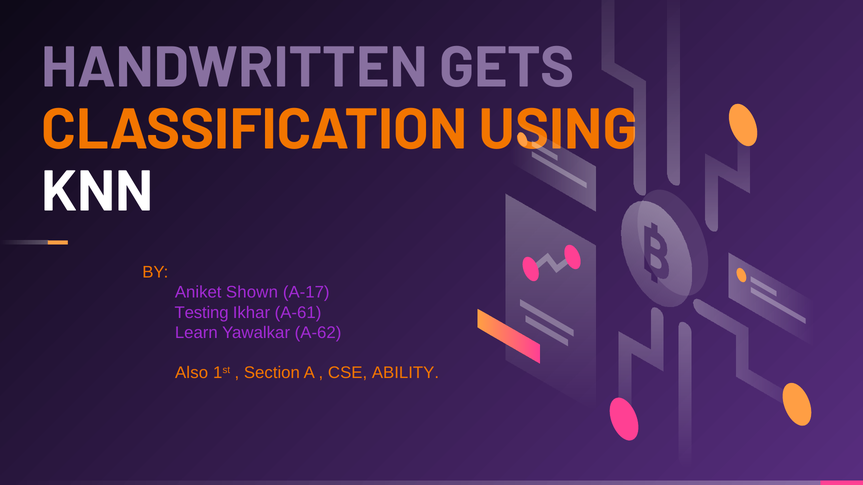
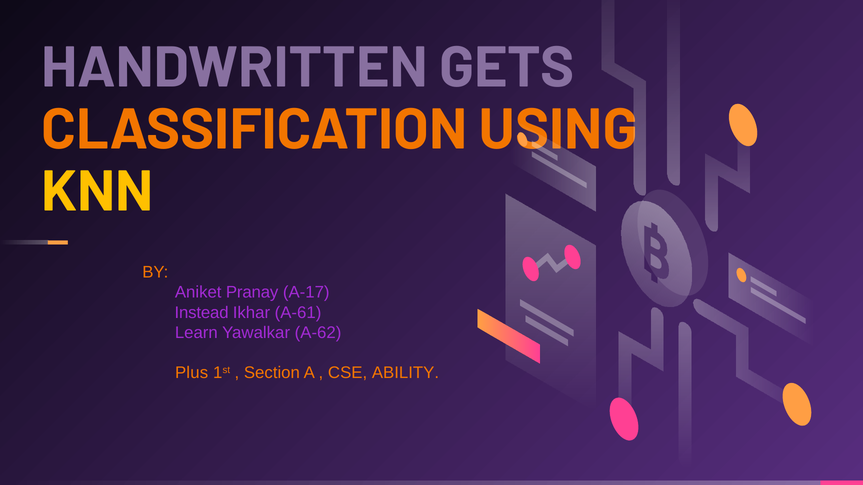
KNN colour: white -> yellow
Shown: Shown -> Pranay
Testing: Testing -> Instead
Also: Also -> Plus
